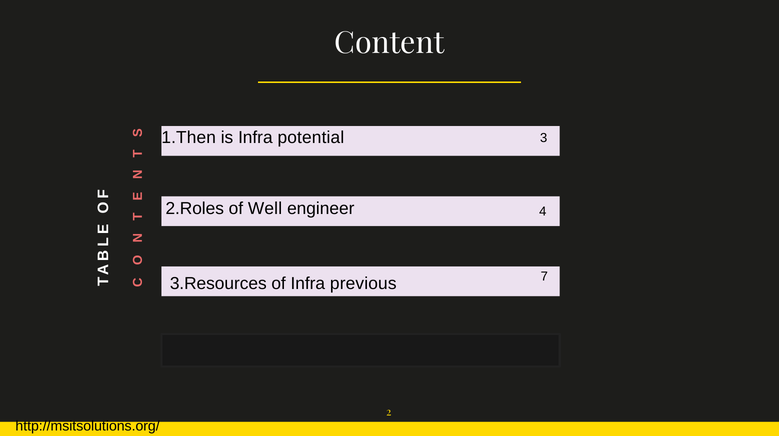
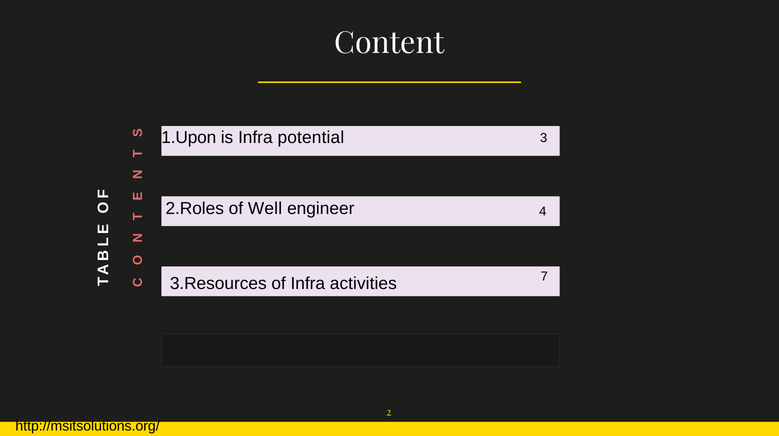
1.Then: 1.Then -> 1.Upon
previous: previous -> activities
